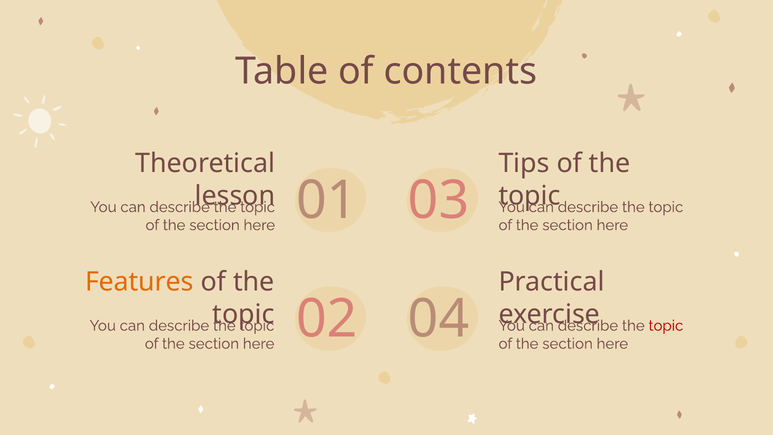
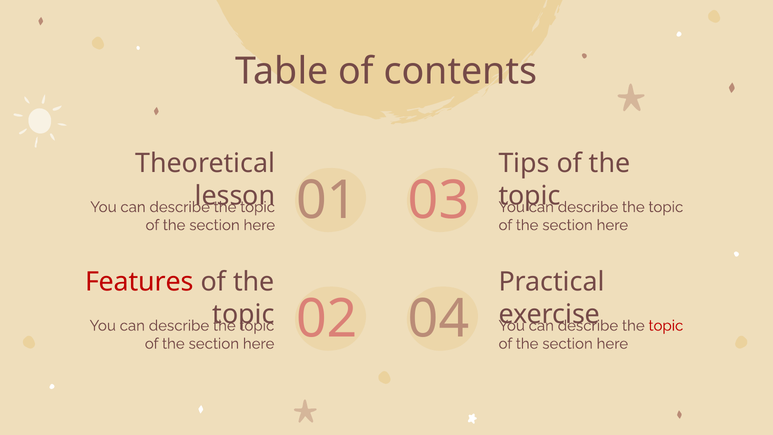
Features colour: orange -> red
